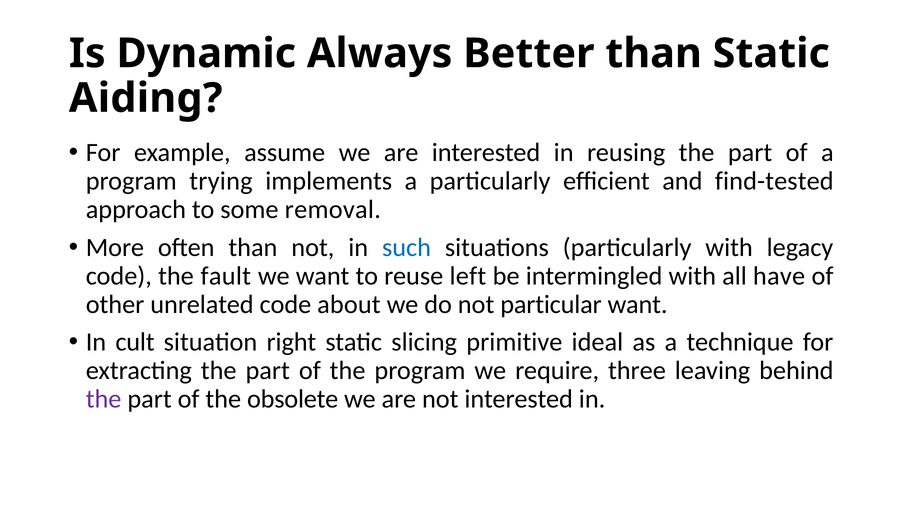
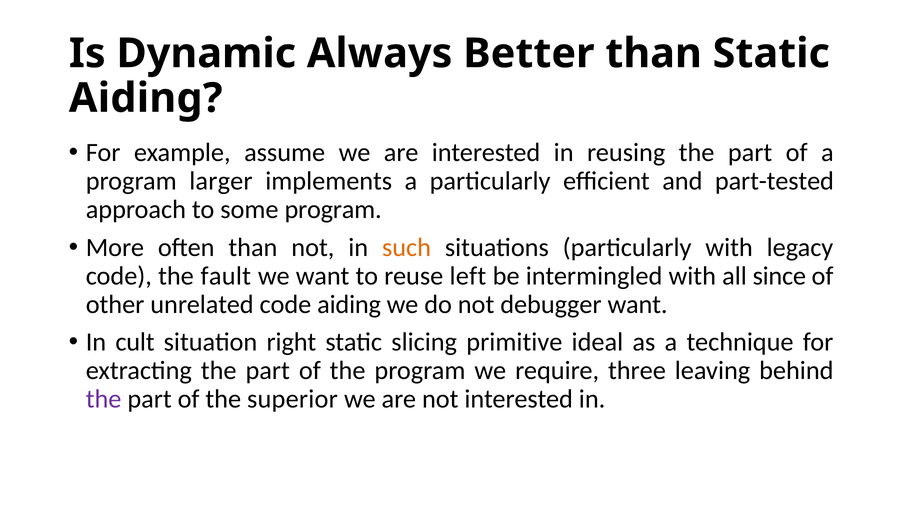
trying: trying -> larger
find-tested: find-tested -> part-tested
some removal: removal -> program
such colour: blue -> orange
have: have -> since
code about: about -> aiding
particular: particular -> debugger
obsolete: obsolete -> superior
